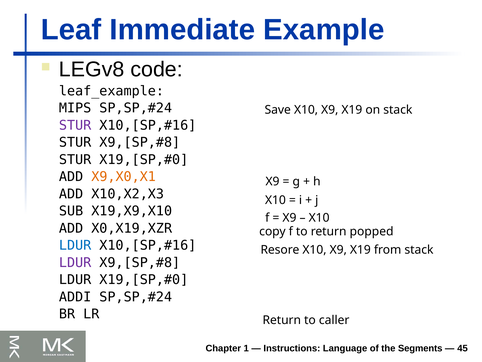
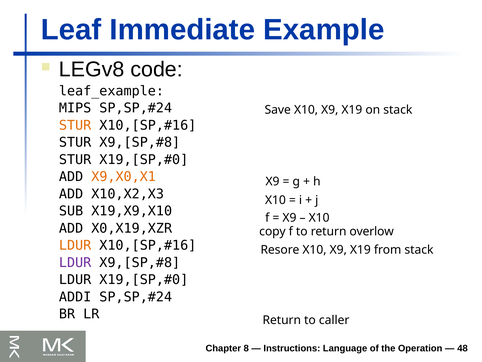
STUR at (75, 125) colour: purple -> orange
popped: popped -> overlow
LDUR at (75, 245) colour: blue -> orange
1: 1 -> 8
Segments: Segments -> Operation
45: 45 -> 48
